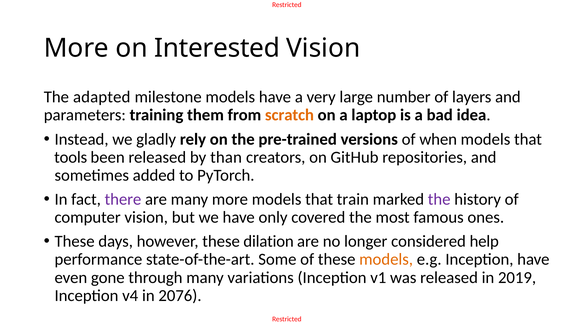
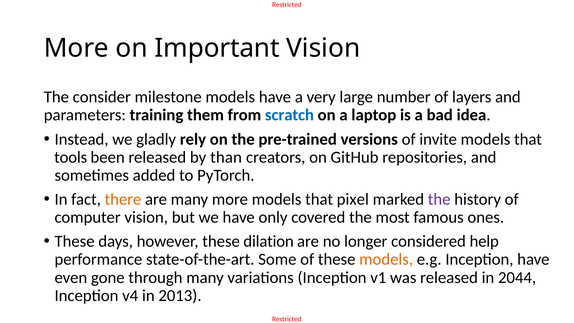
Interested: Interested -> Important
adapted: adapted -> consider
scratch colour: orange -> blue
when: when -> invite
there colour: purple -> orange
train: train -> pixel
2019: 2019 -> 2044
2076: 2076 -> 2013
